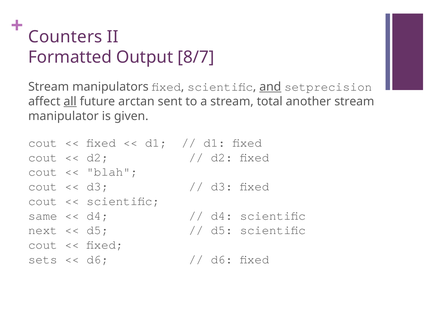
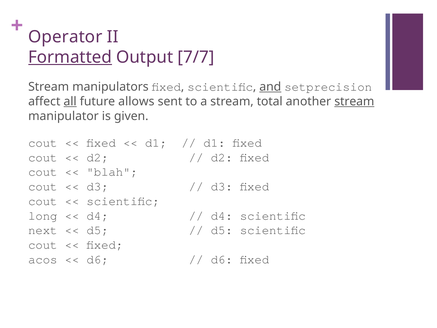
Counters: Counters -> Operator
Formatted underline: none -> present
8/7: 8/7 -> 7/7
arctan: arctan -> allows
stream at (354, 101) underline: none -> present
same: same -> long
sets: sets -> acos
